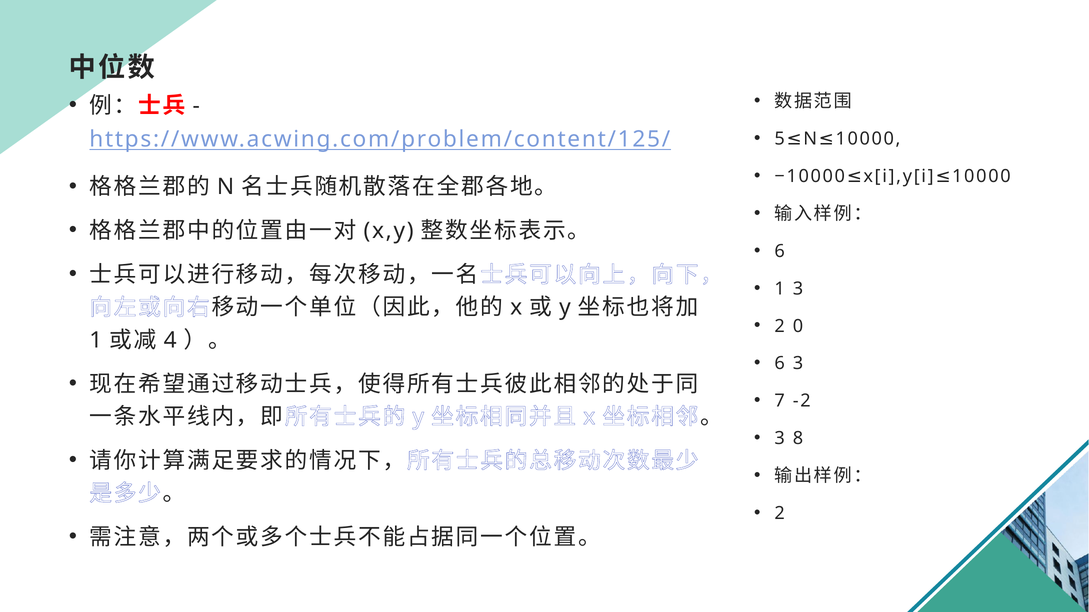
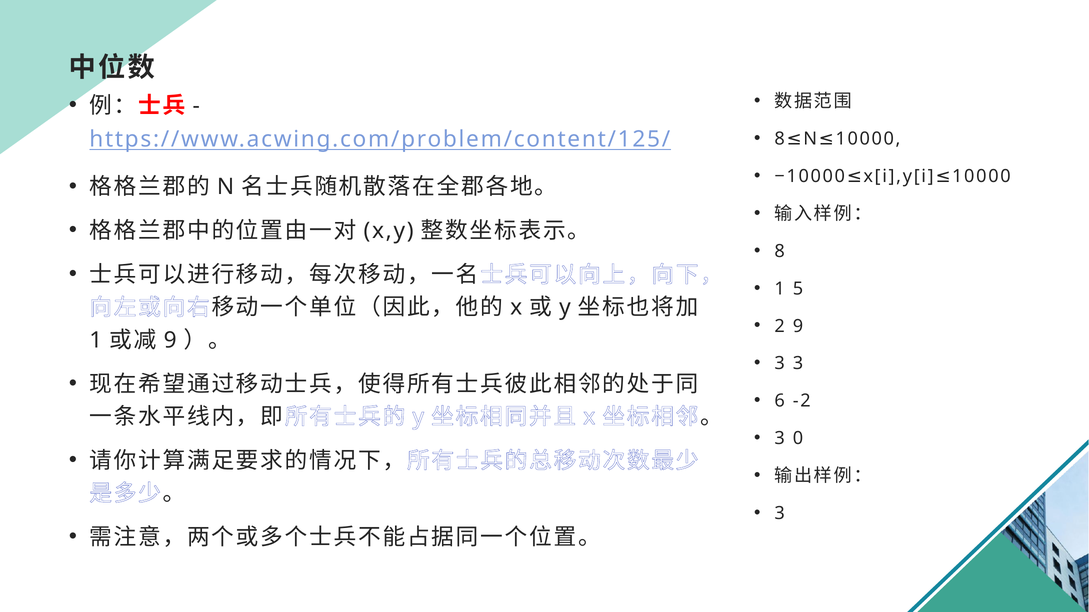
5 at (780, 139): 5 -> 8
6 at (780, 251): 6 -> 8
1 3: 3 -> 5
2 0: 0 -> 9
4 at (170, 340): 4 -> 9
6 at (780, 364): 6 -> 3
7: 7 -> 6
8: 8 -> 0
2 at (780, 514): 2 -> 3
